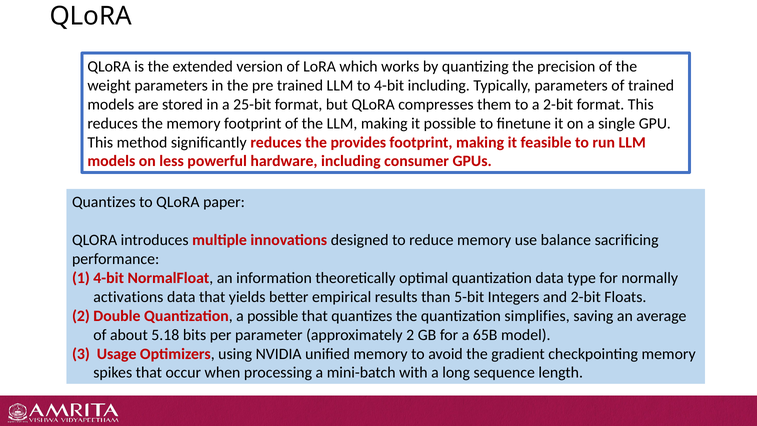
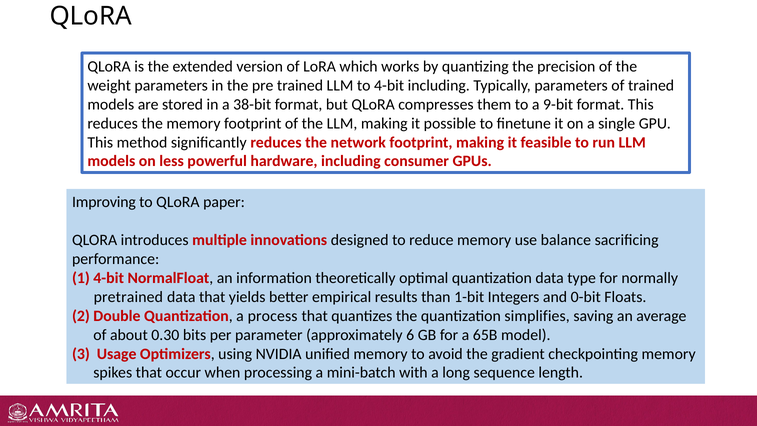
25-bit: 25-bit -> 38-bit
a 2-bit: 2-bit -> 9-bit
provides: provides -> network
Quantizes at (104, 202): Quantizes -> Improving
activations: activations -> pretrained
5-bit: 5-bit -> 1-bit
and 2-bit: 2-bit -> 0-bit
a possible: possible -> process
5.18: 5.18 -> 0.30
2: 2 -> 6
